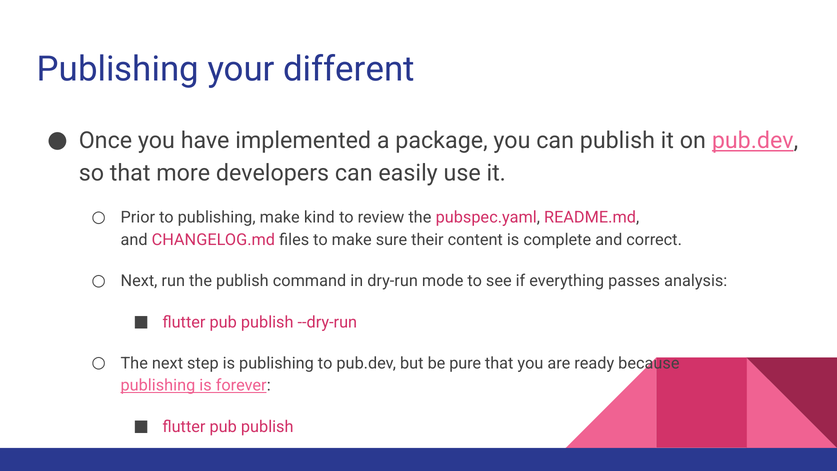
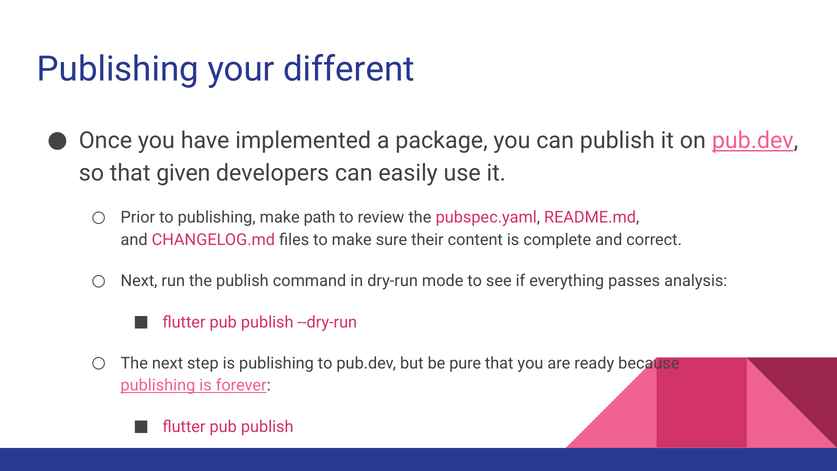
more: more -> given
kind: kind -> path
